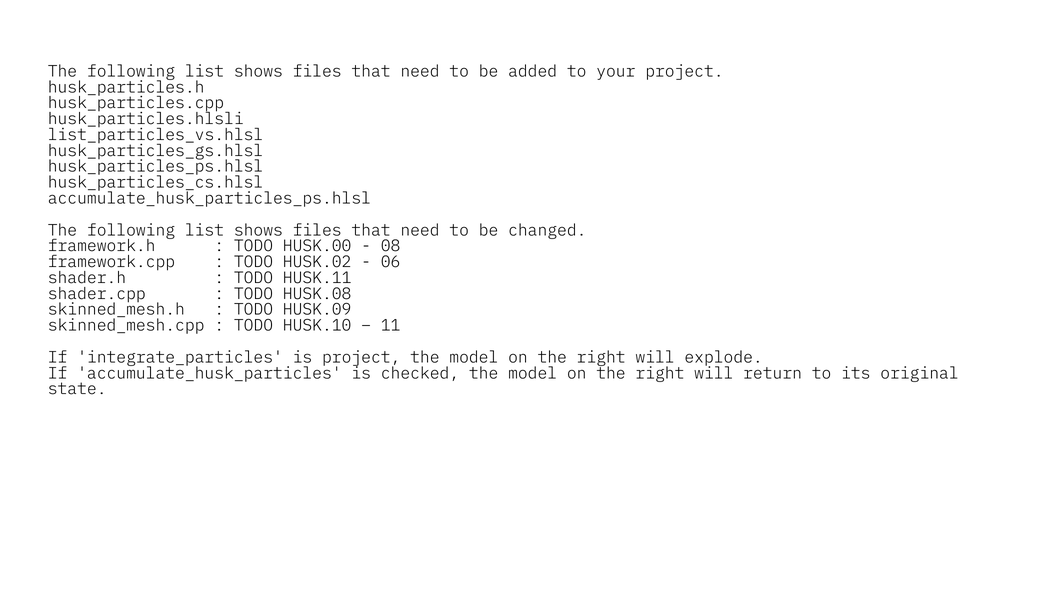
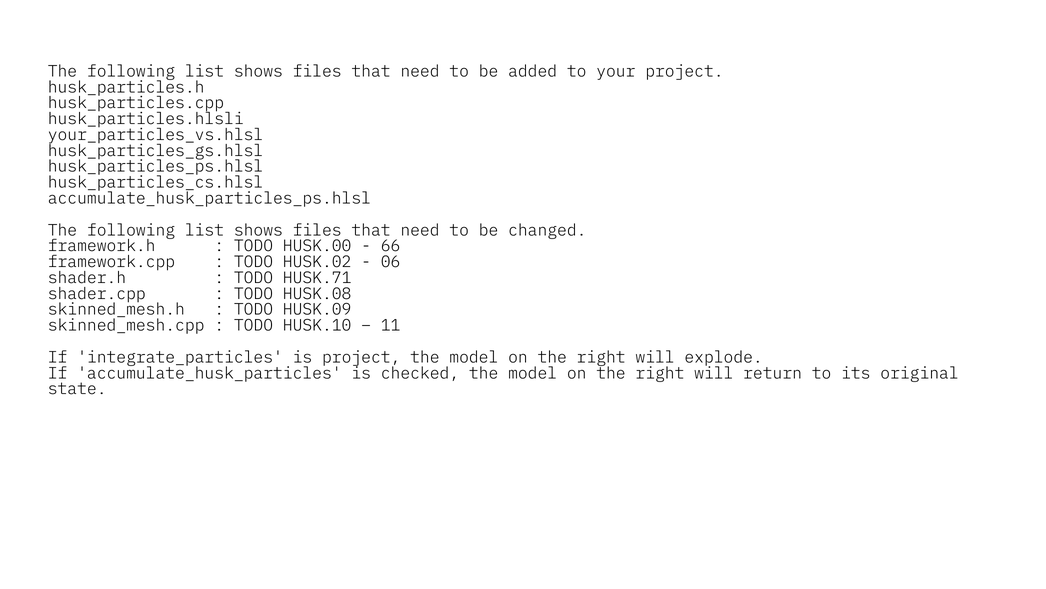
list_particles_vs.hlsl: list_particles_vs.hlsl -> your_particles_vs.hlsl
08: 08 -> 66
HUSK.11: HUSK.11 -> HUSK.71
